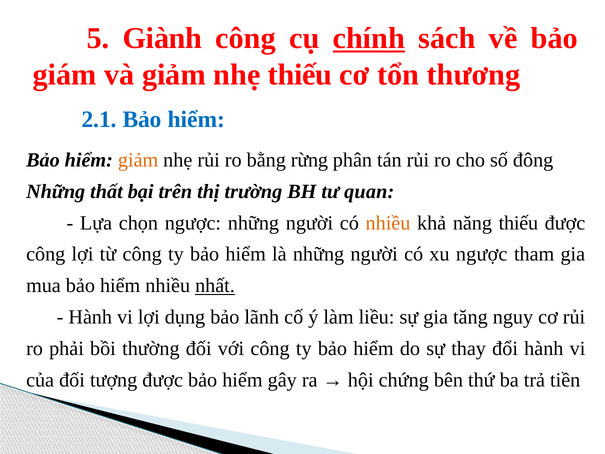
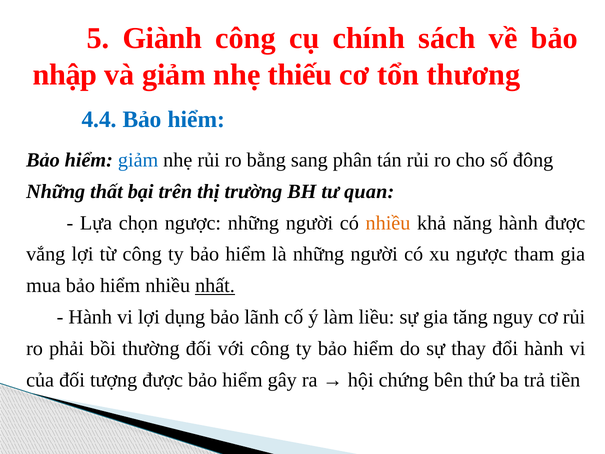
chính underline: present -> none
giám: giám -> nhập
2.1: 2.1 -> 4.4
giảm at (138, 160) colour: orange -> blue
rừng: rừng -> sang
năng thiếu: thiếu -> hành
công at (46, 254): công -> vắng
